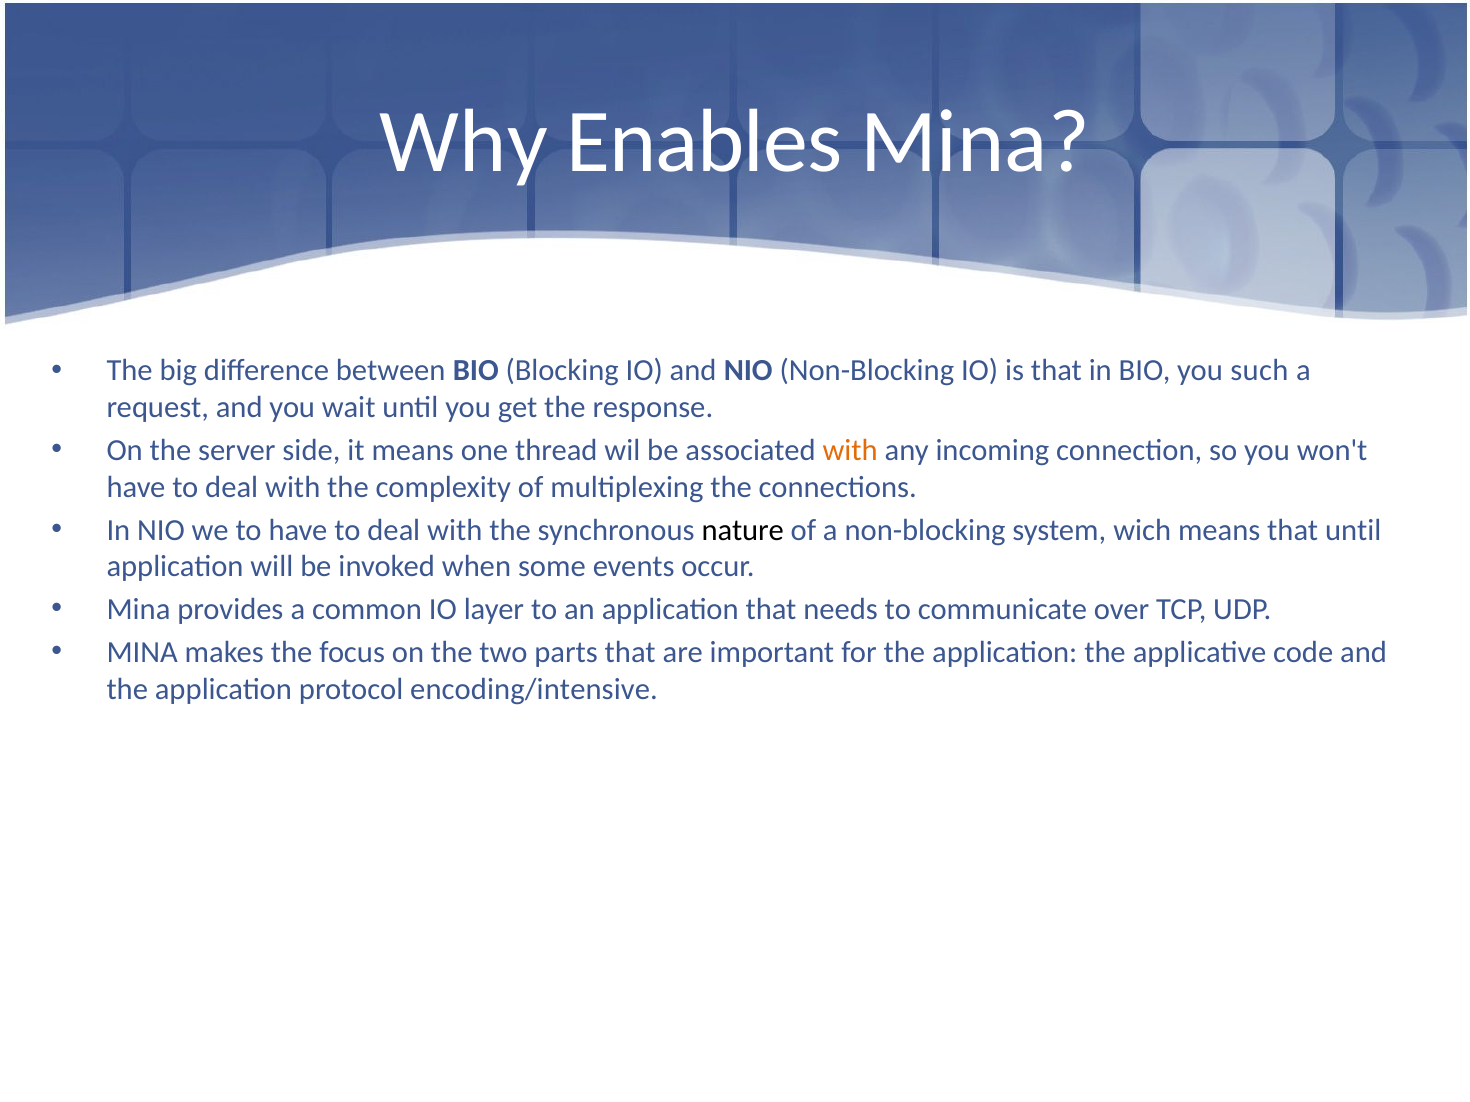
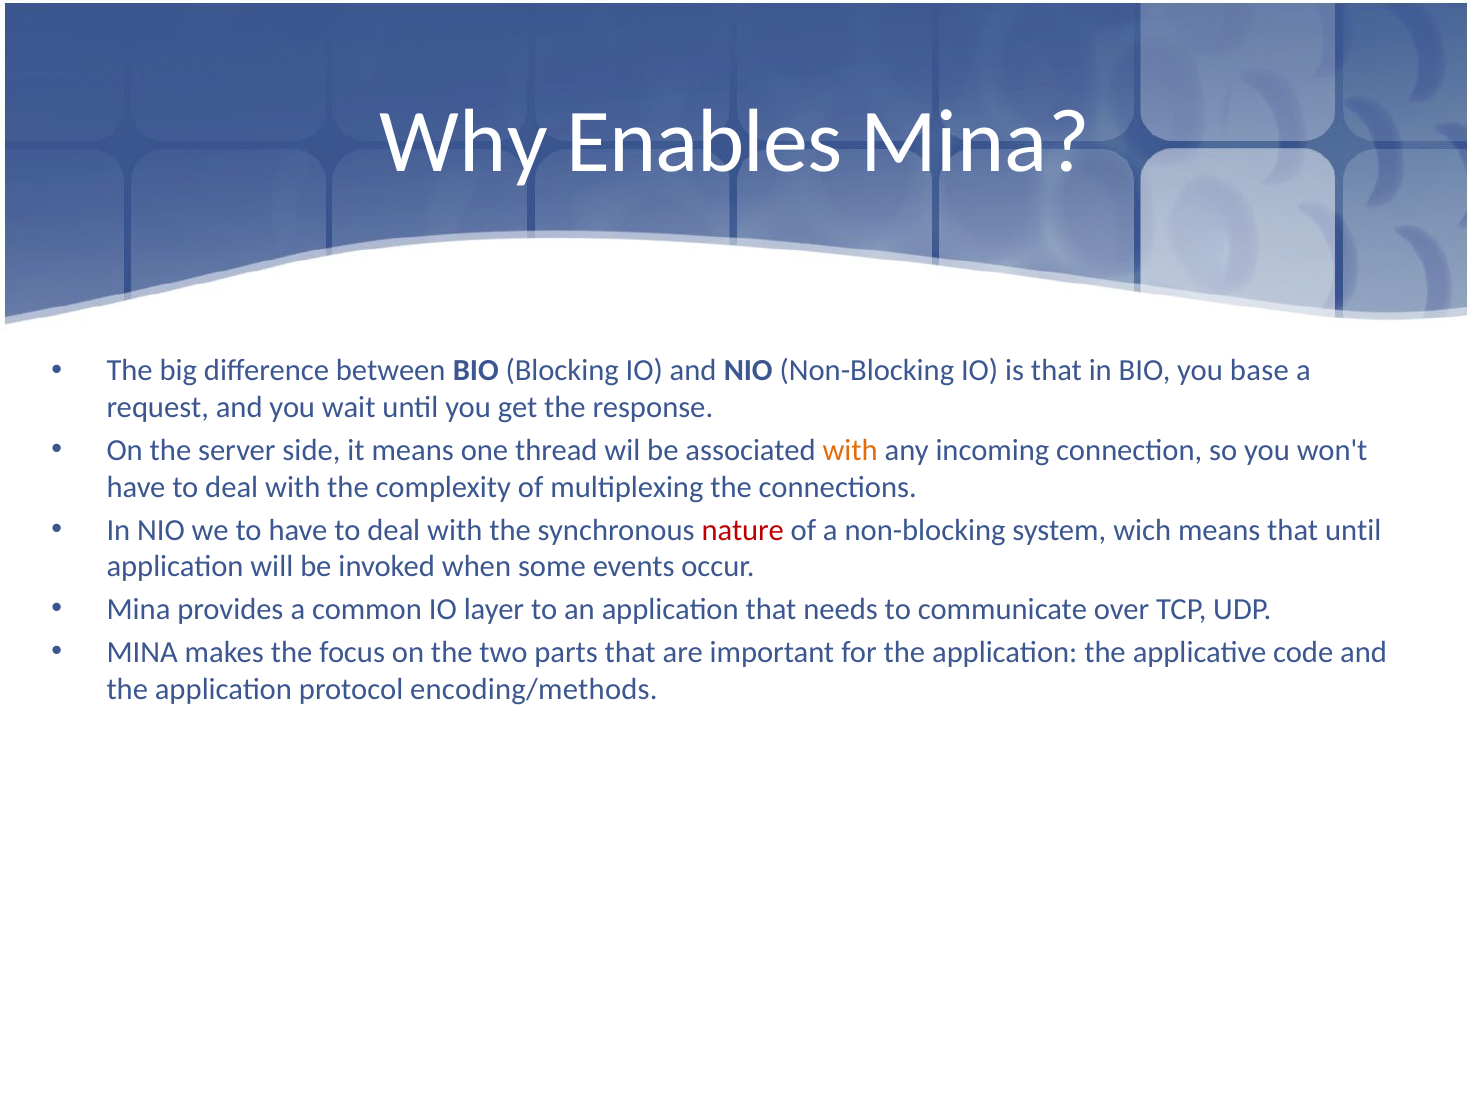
such: such -> base
nature colour: black -> red
encoding/intensive: encoding/intensive -> encoding/methods
